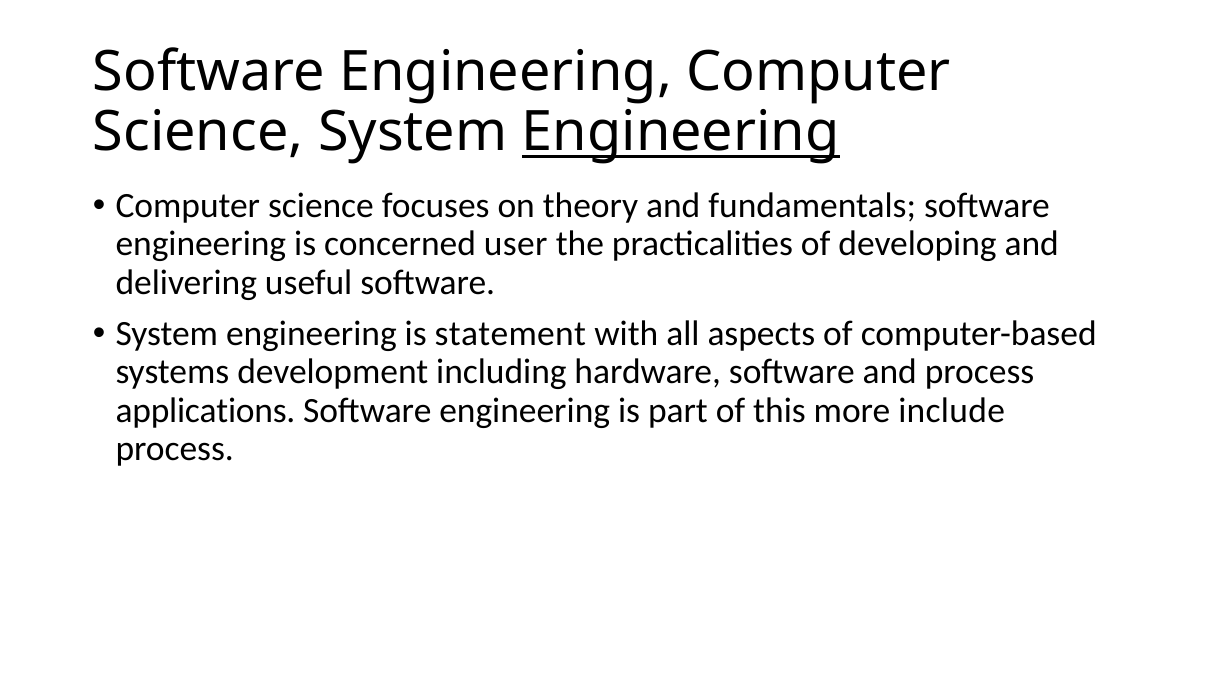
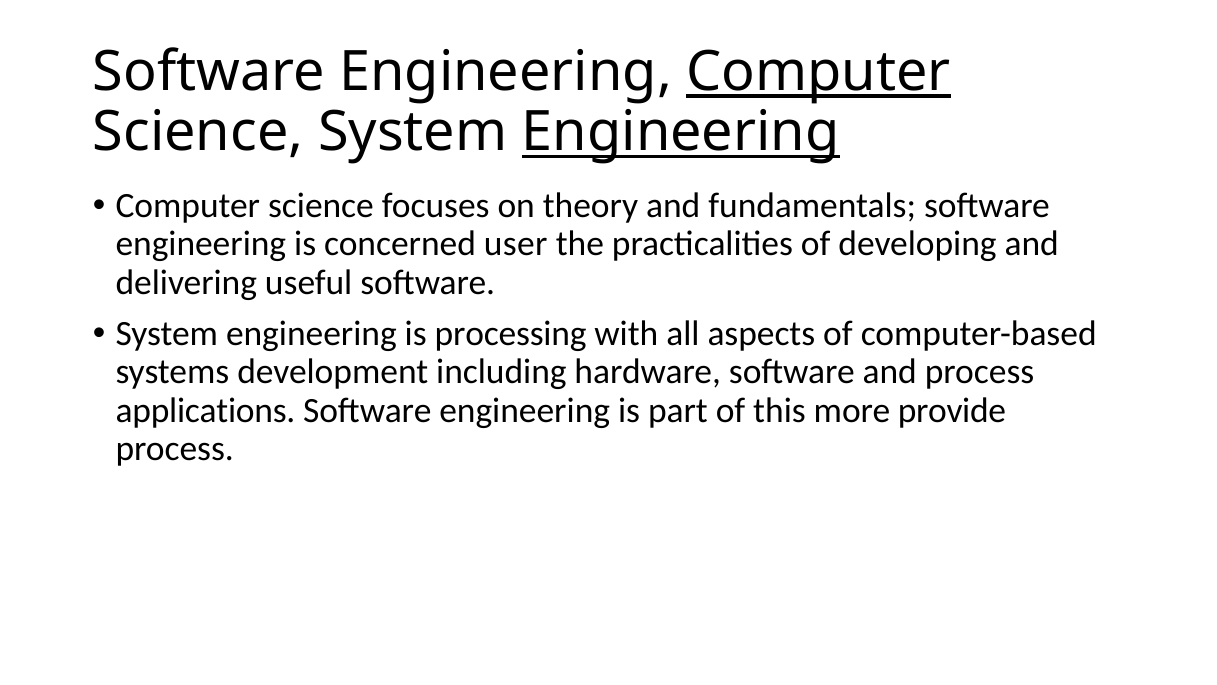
Computer at (819, 72) underline: none -> present
statement: statement -> processing
include: include -> provide
